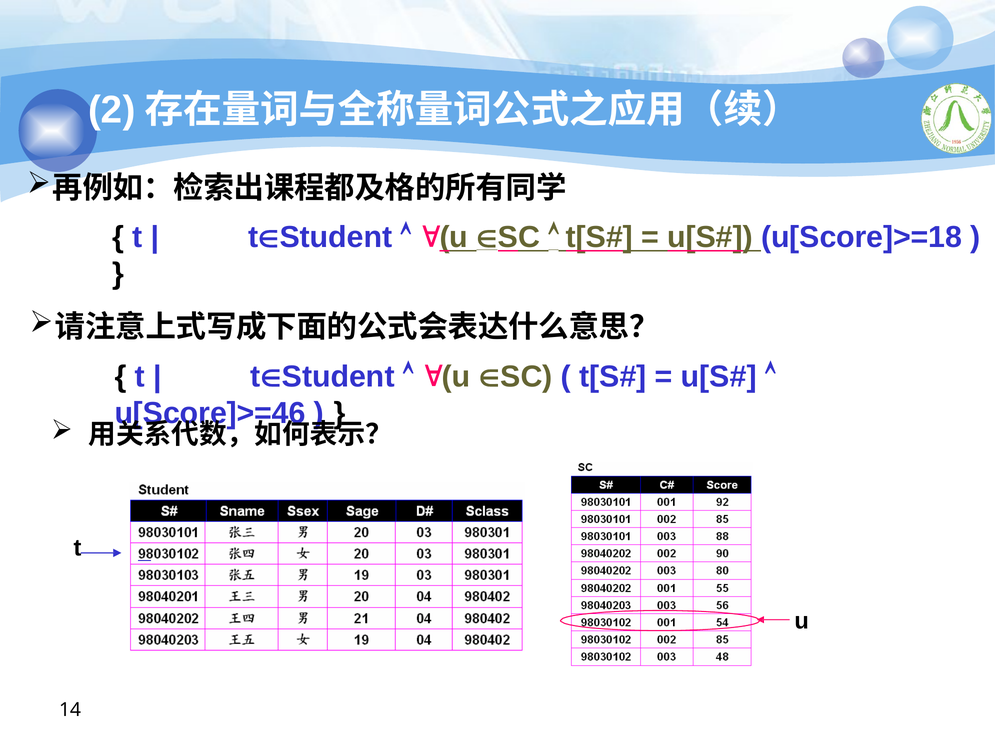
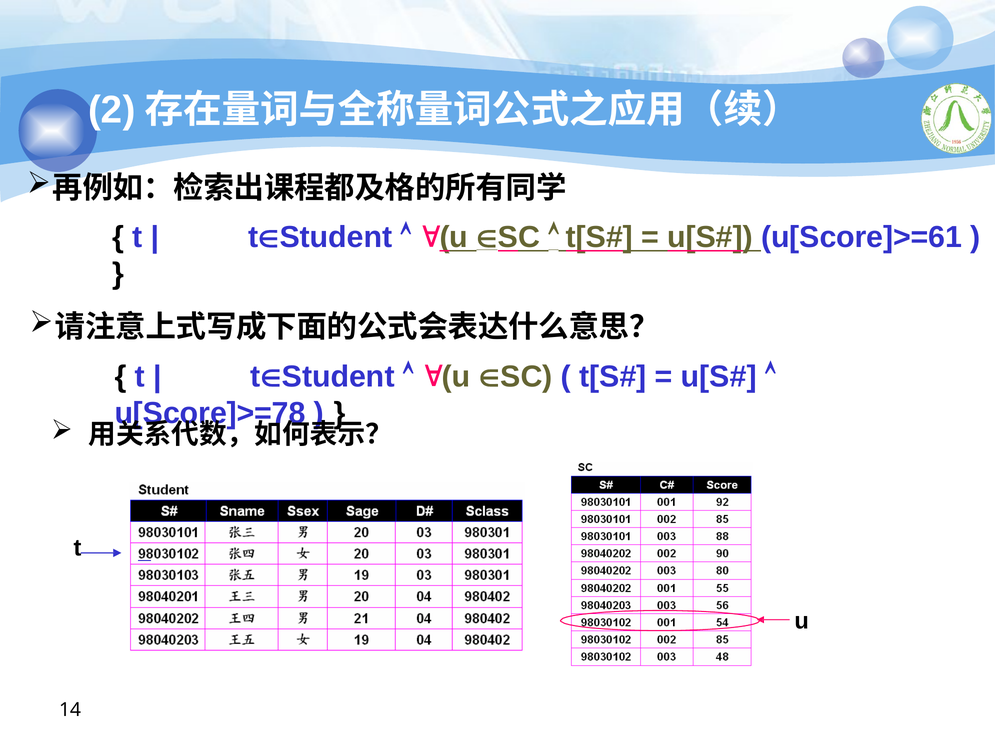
u[Score]>=18: u[Score]>=18 -> u[Score]>=61
u[Score]>=46: u[Score]>=46 -> u[Score]>=78
